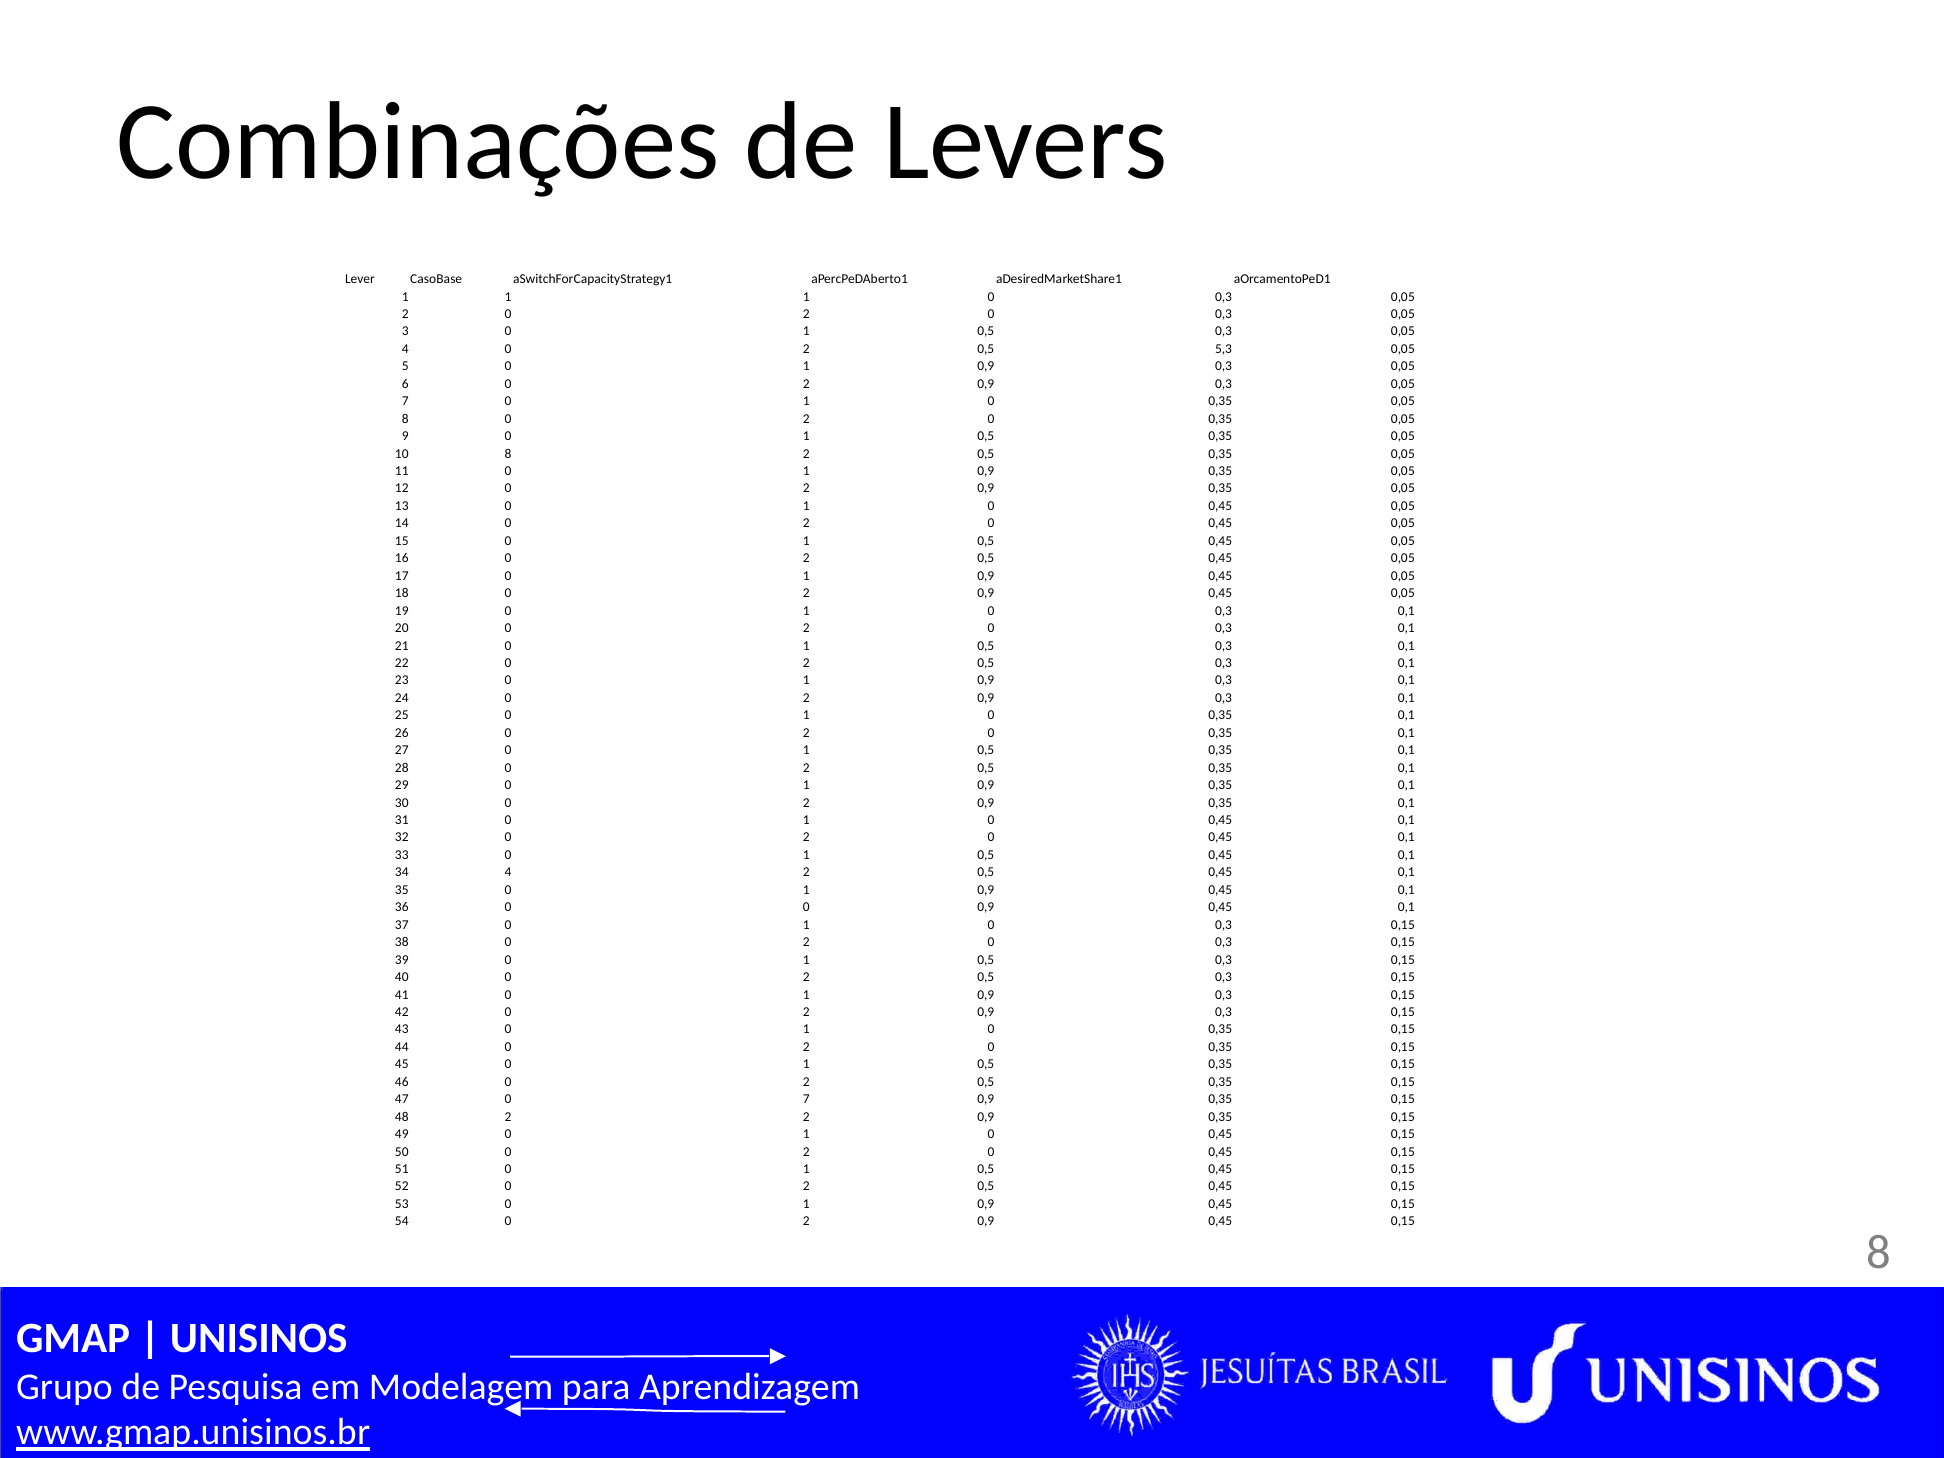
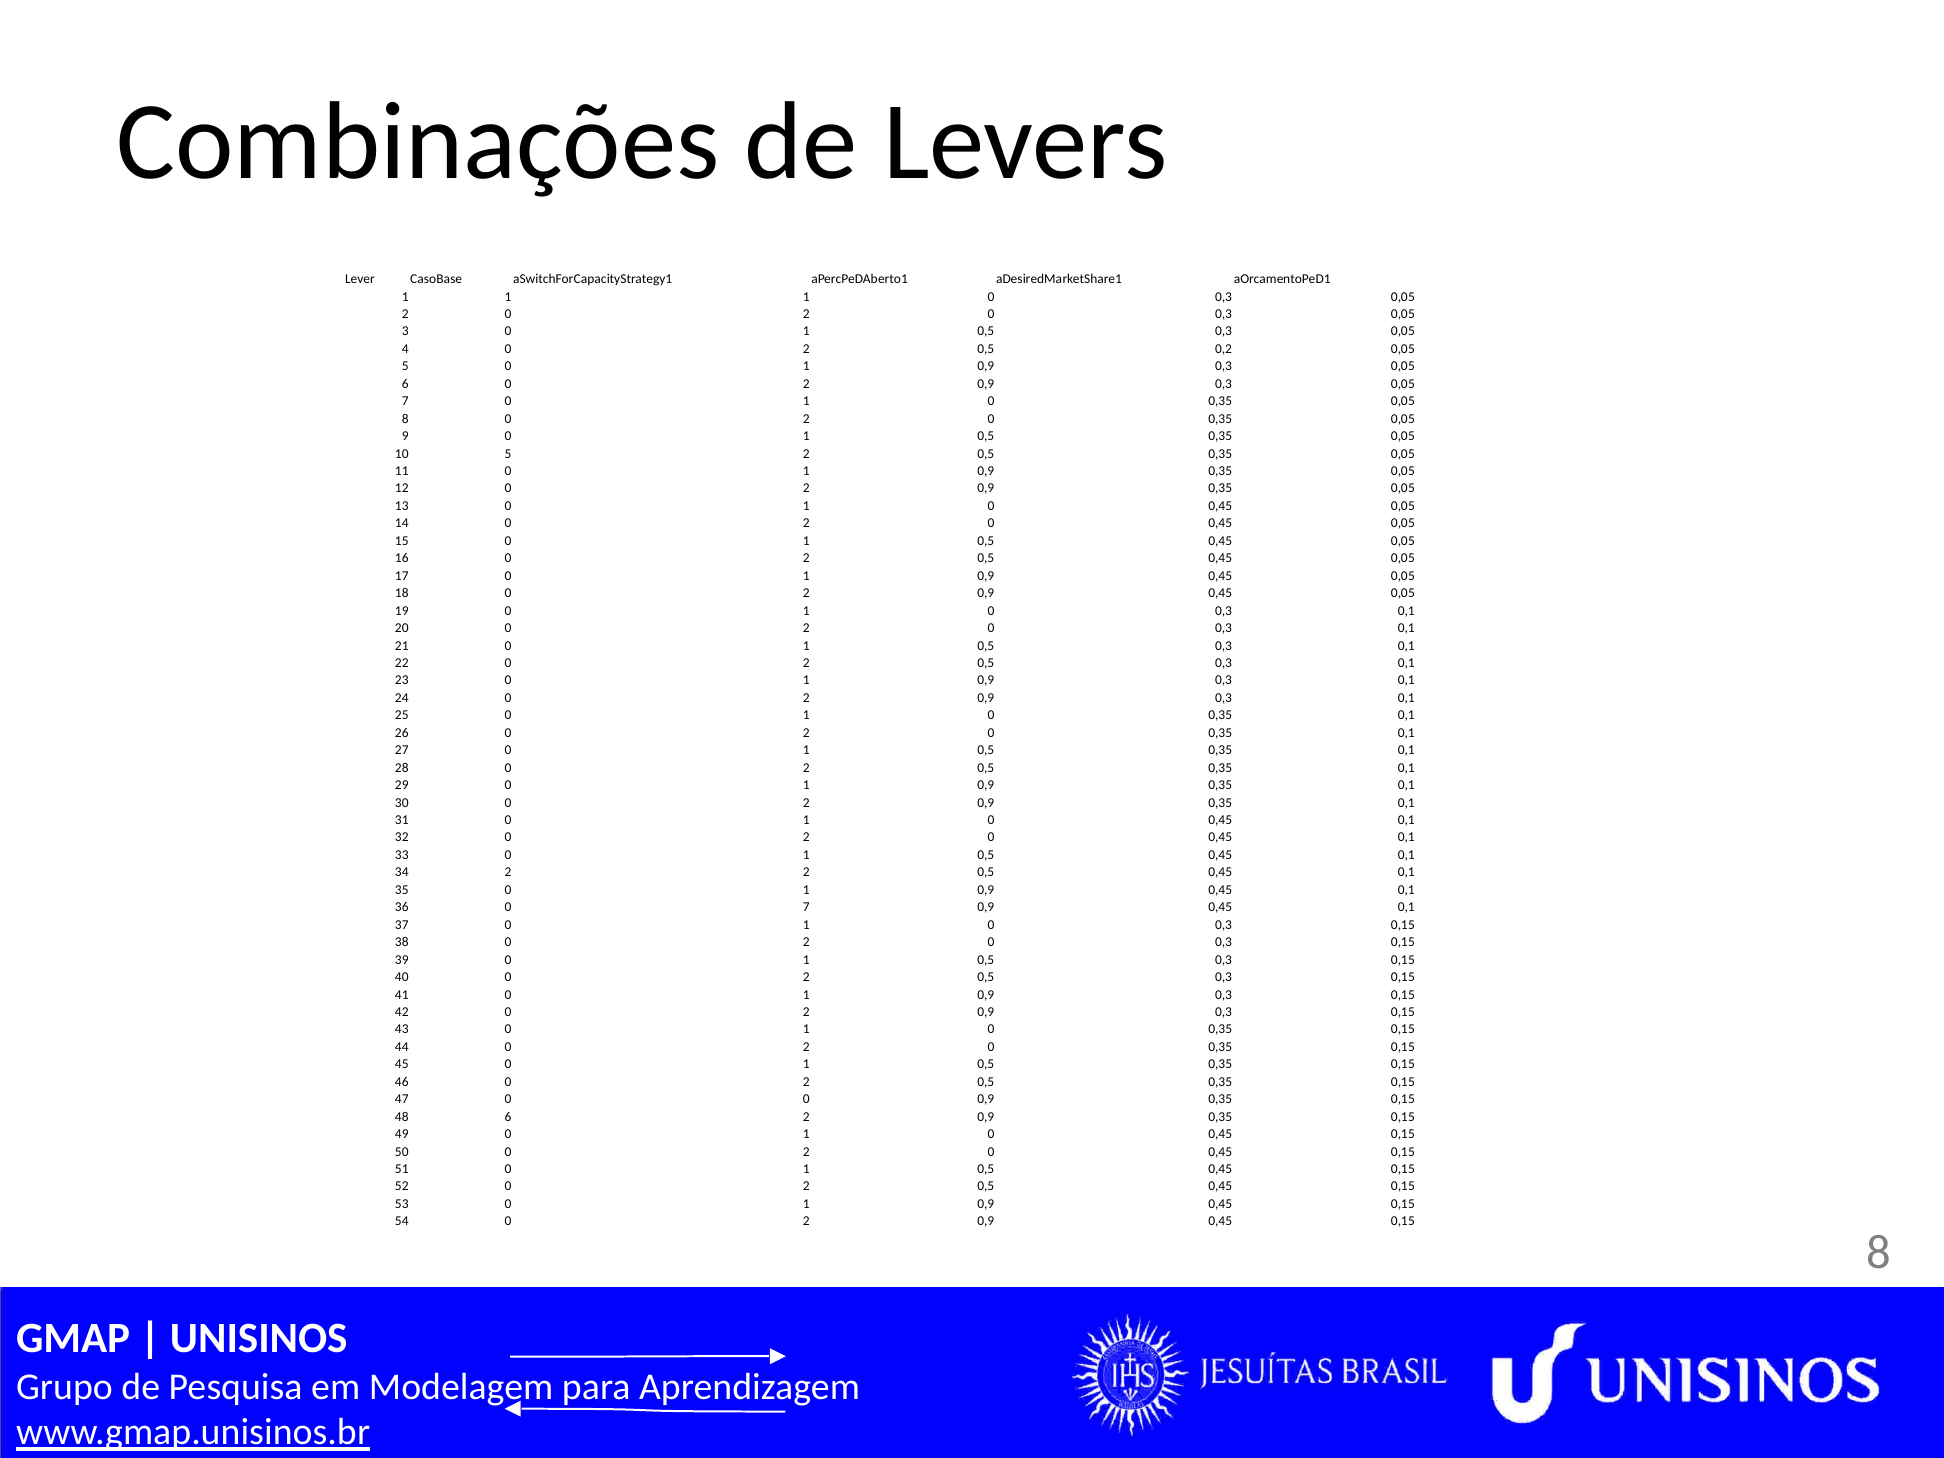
5,3: 5,3 -> 0,2
10 8: 8 -> 5
34 4: 4 -> 2
0 0: 0 -> 7
0 7: 7 -> 0
48 2: 2 -> 6
